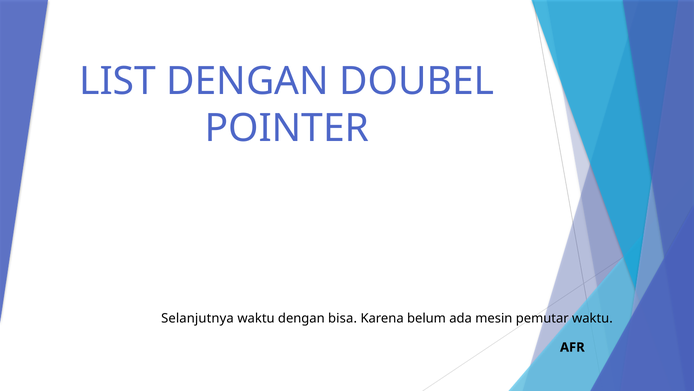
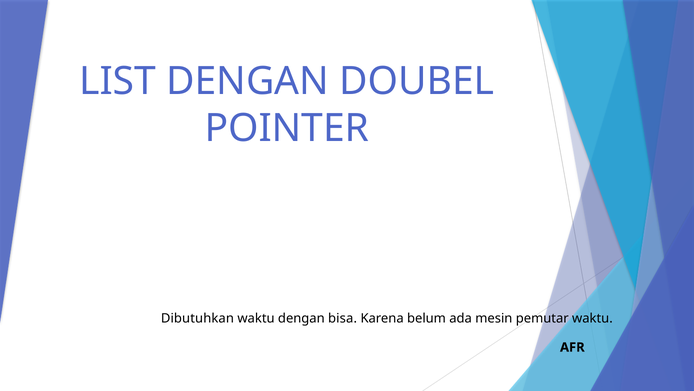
Selanjutnya: Selanjutnya -> Dibutuhkan
